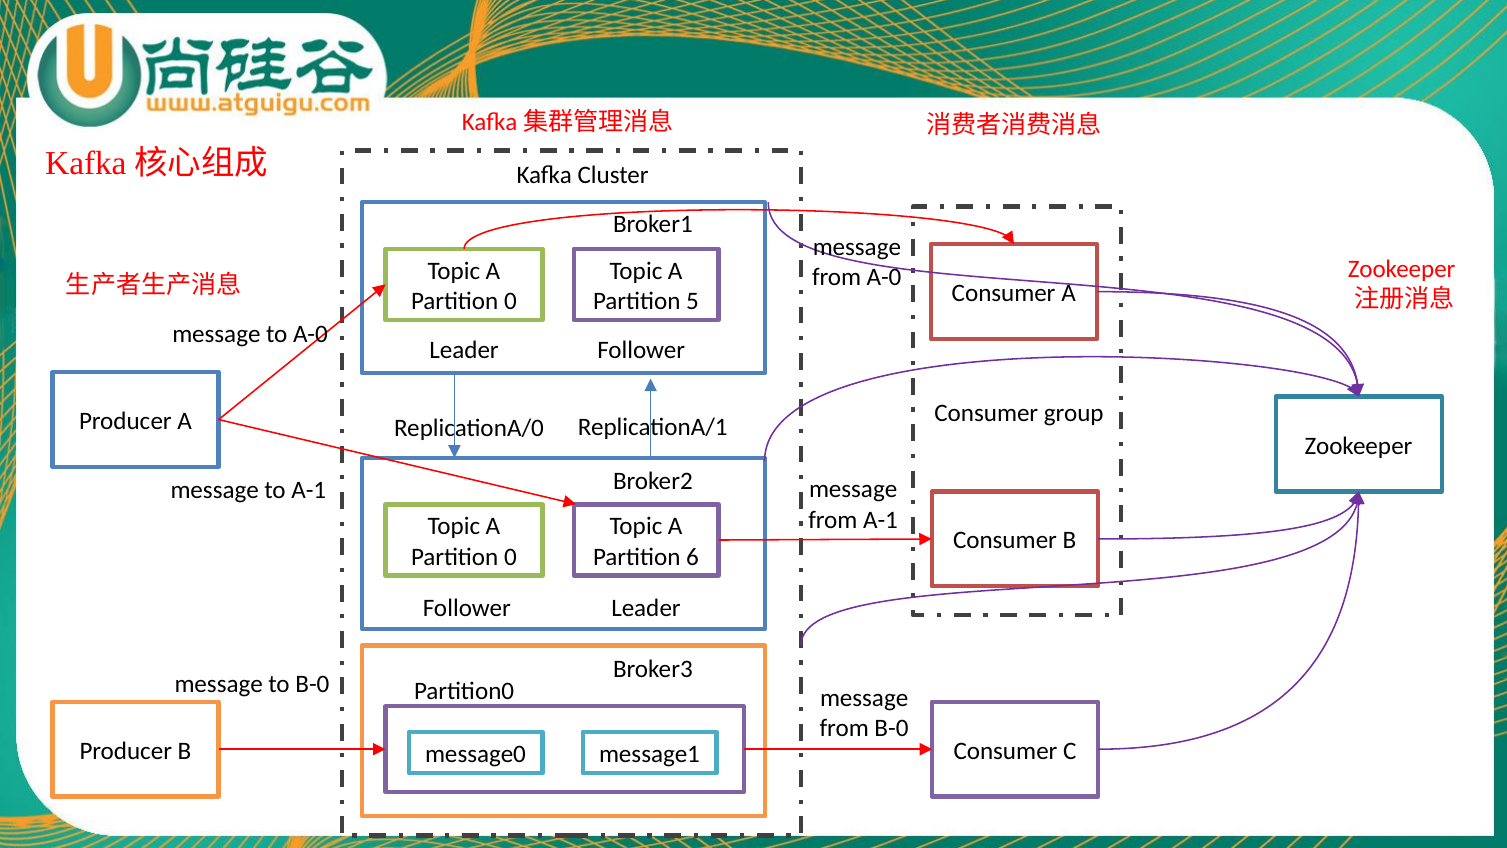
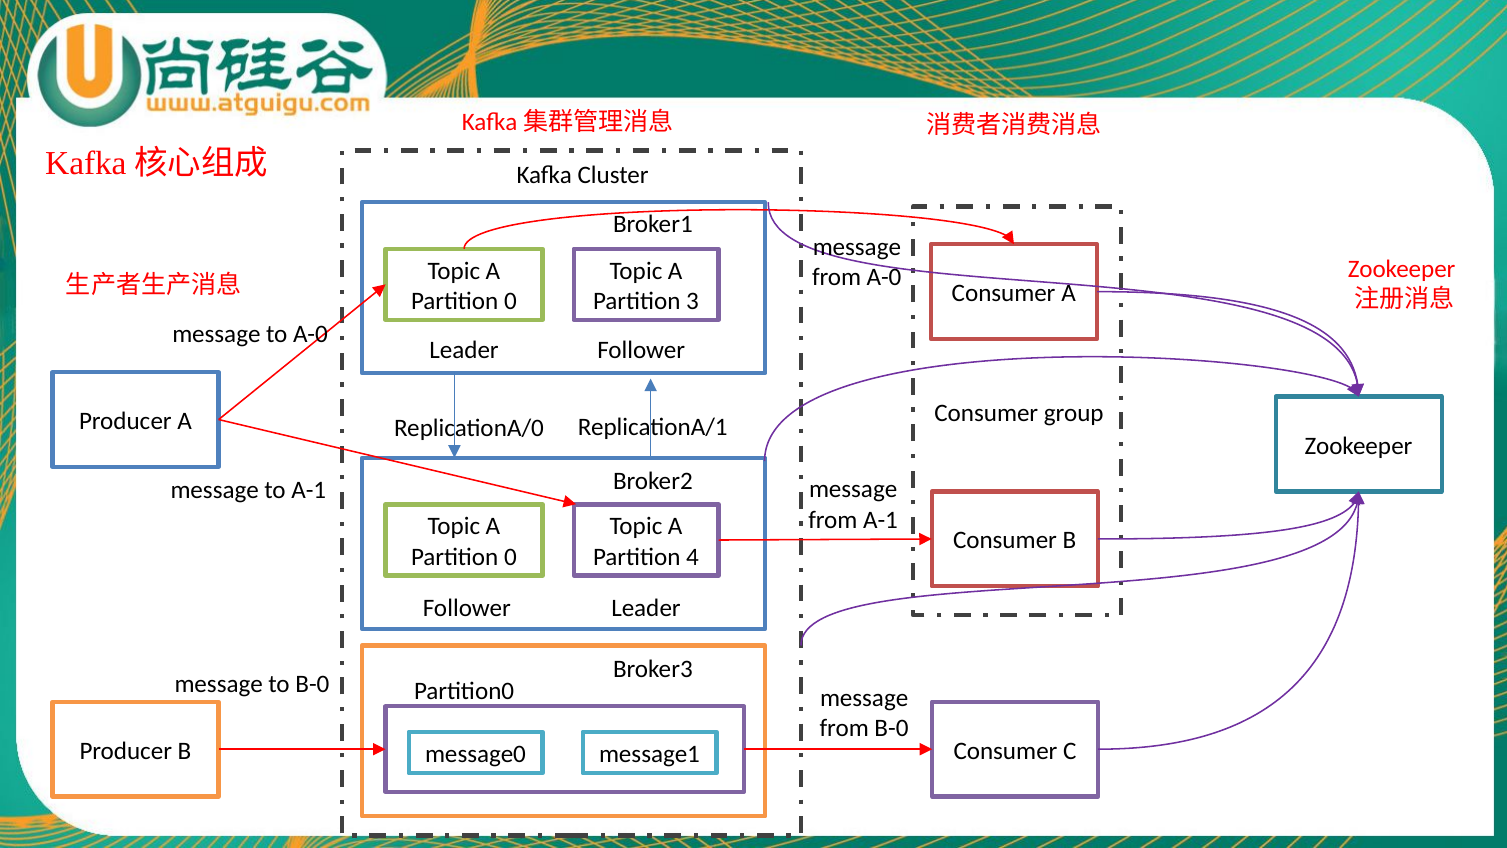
5: 5 -> 3
6: 6 -> 4
